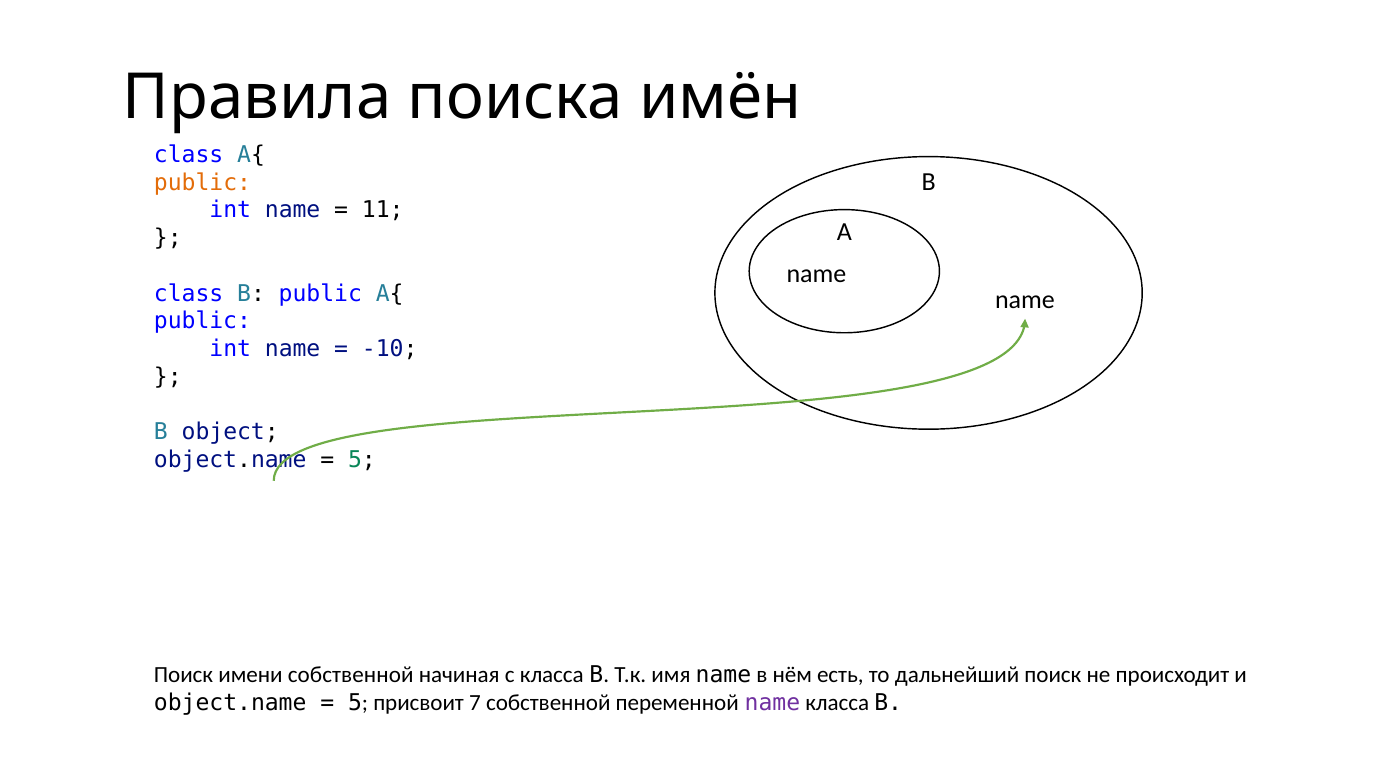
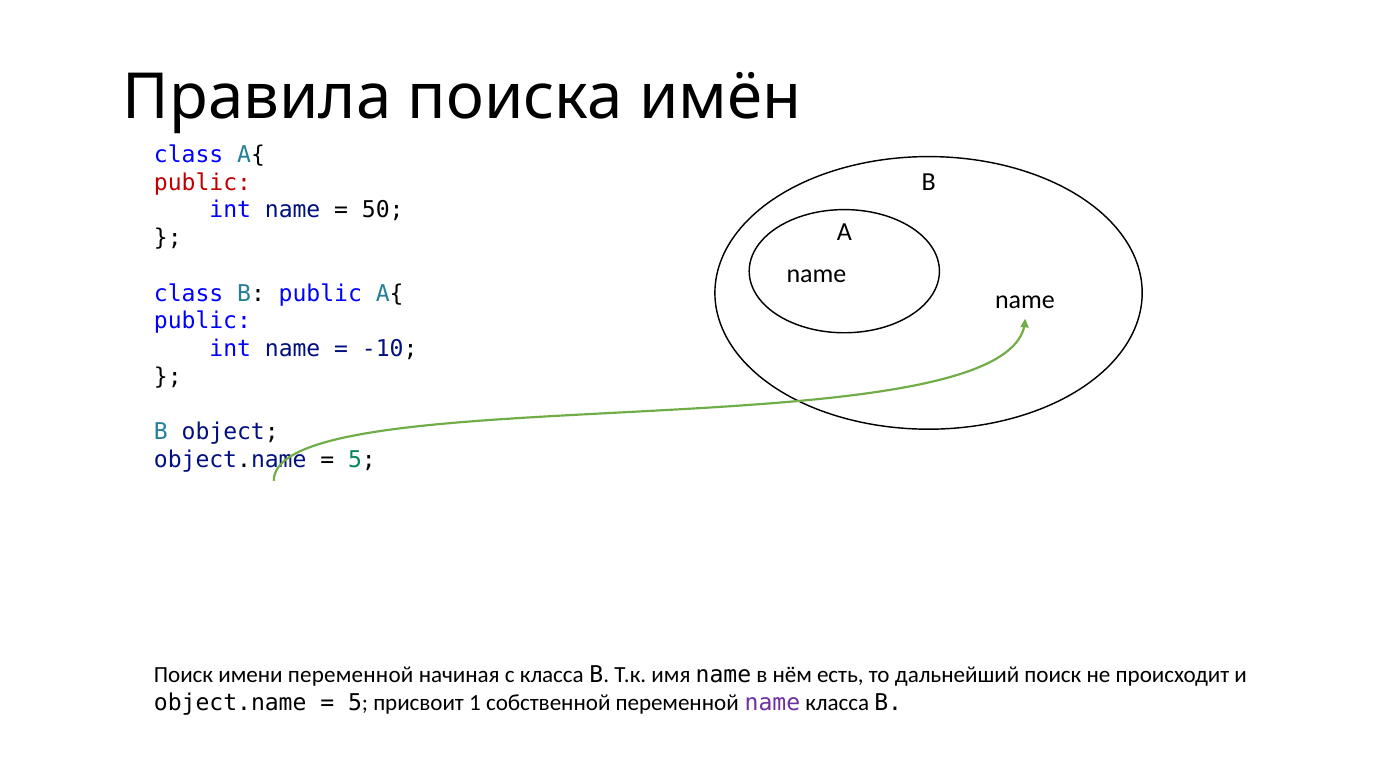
public at (202, 183) colour: orange -> red
11: 11 -> 50
имени собственной: собственной -> переменной
7: 7 -> 1
